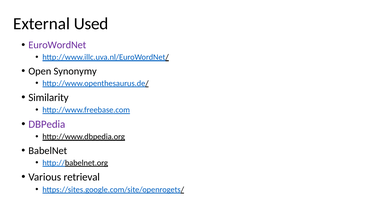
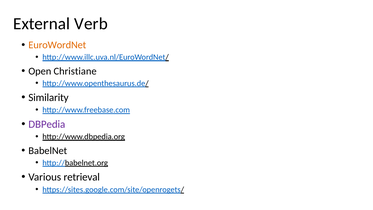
Used: Used -> Verb
EuroWordNet colour: purple -> orange
Synonymy: Synonymy -> Christiane
